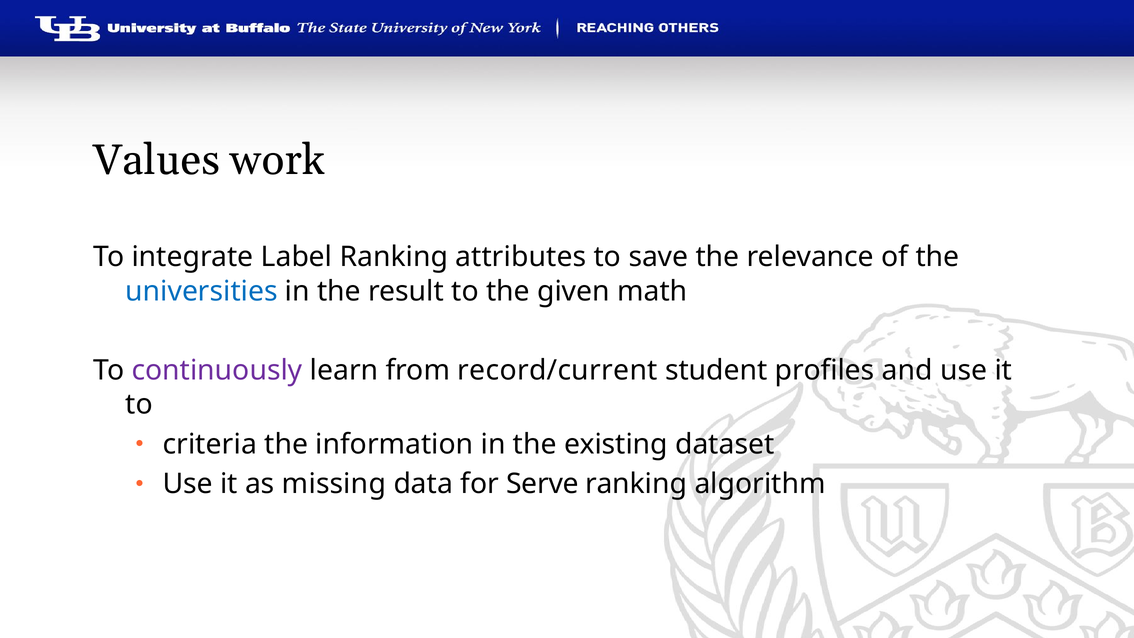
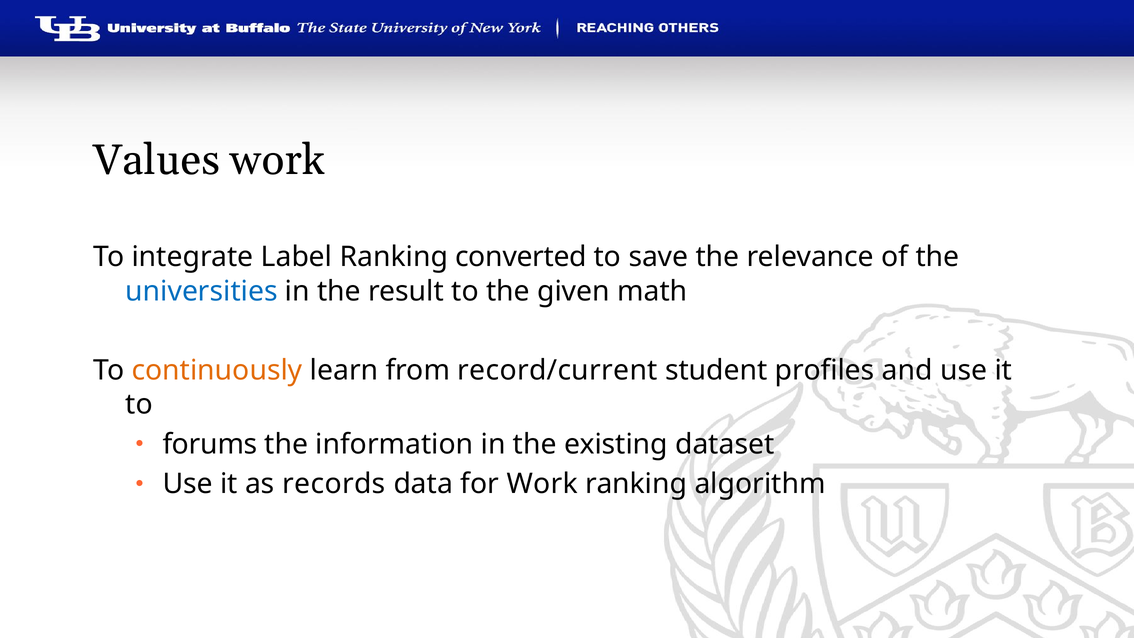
attributes: attributes -> converted
continuously colour: purple -> orange
criteria: criteria -> forums
missing: missing -> records
for Serve: Serve -> Work
